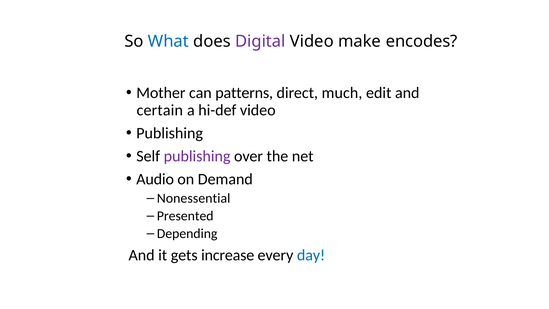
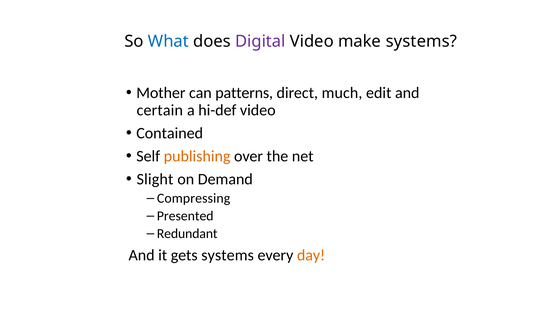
make encodes: encodes -> systems
Publishing at (170, 133): Publishing -> Contained
publishing at (197, 156) colour: purple -> orange
Audio: Audio -> Slight
Nonessential: Nonessential -> Compressing
Depending: Depending -> Redundant
gets increase: increase -> systems
day colour: blue -> orange
